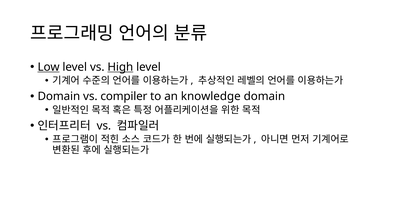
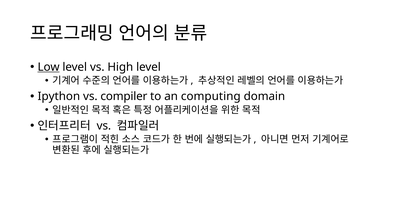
High underline: present -> none
Domain at (59, 96): Domain -> Ipython
knowledge: knowledge -> computing
